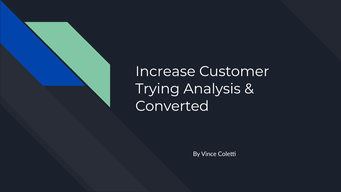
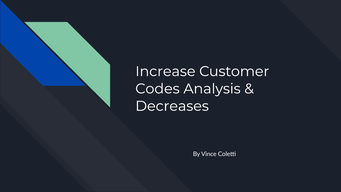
Trying: Trying -> Codes
Converted: Converted -> Decreases
